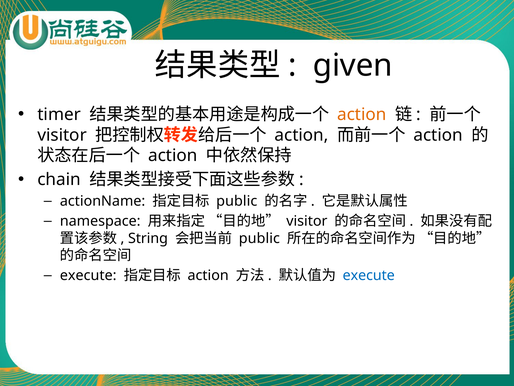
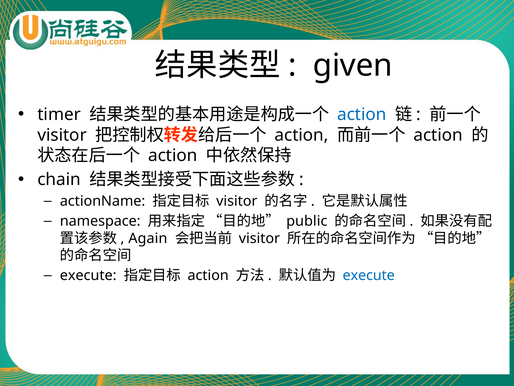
action at (362, 114) colour: orange -> blue
public at (237, 201): public -> visitor
visitor at (307, 221): visitor -> public
String: String -> Again
public at (259, 238): public -> visitor
